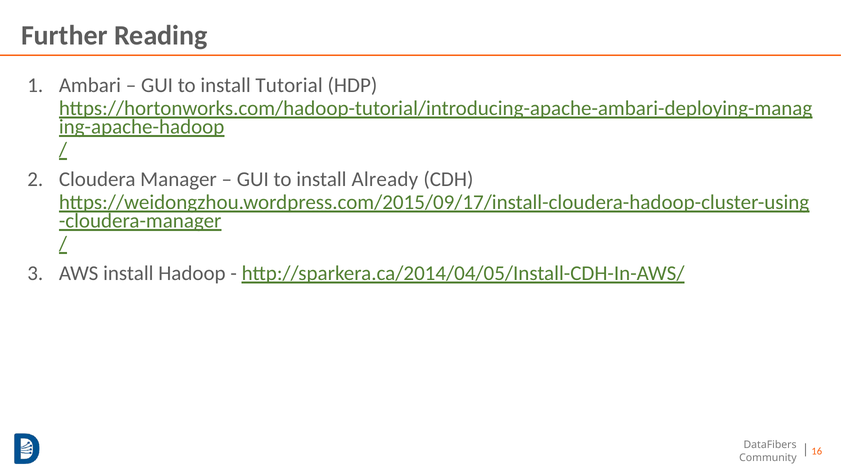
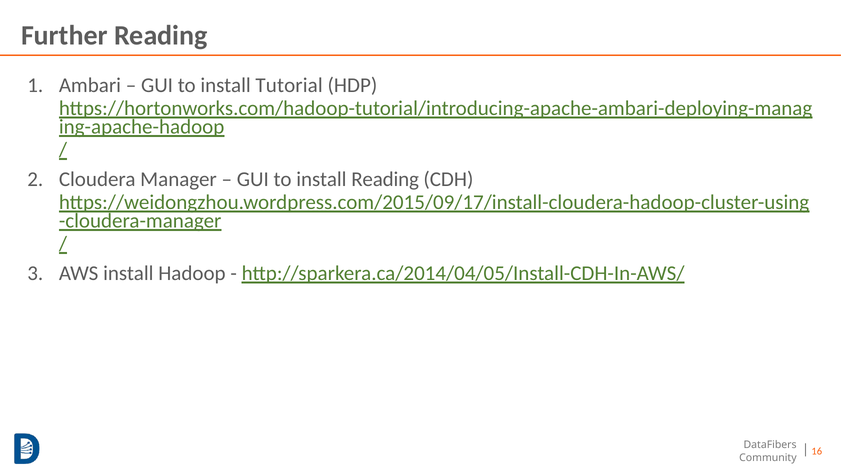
install Already: Already -> Reading
